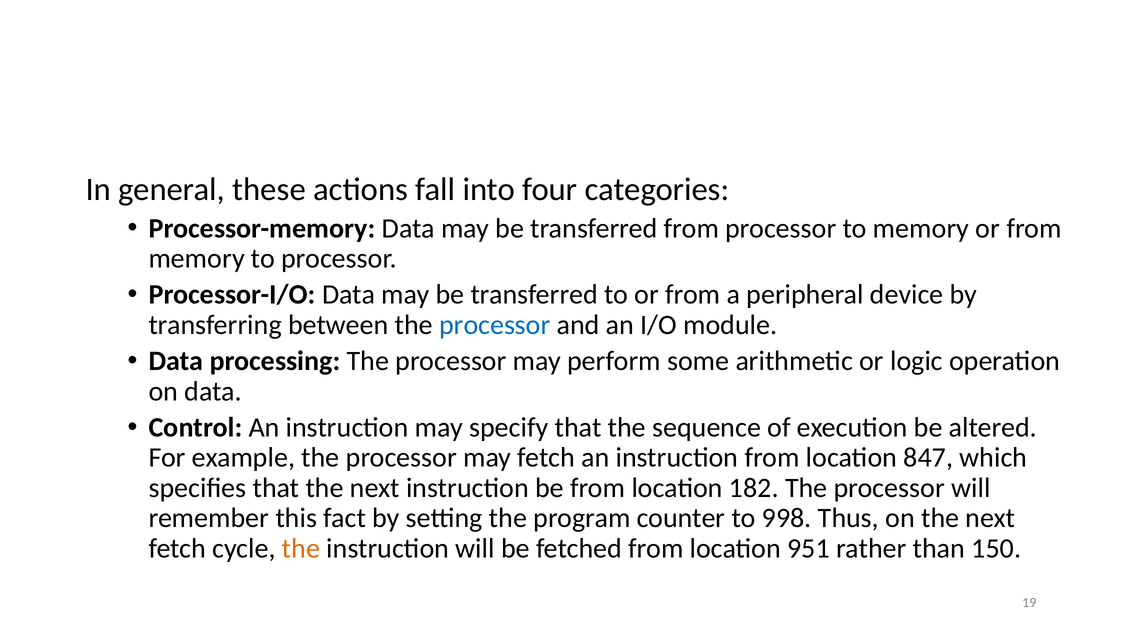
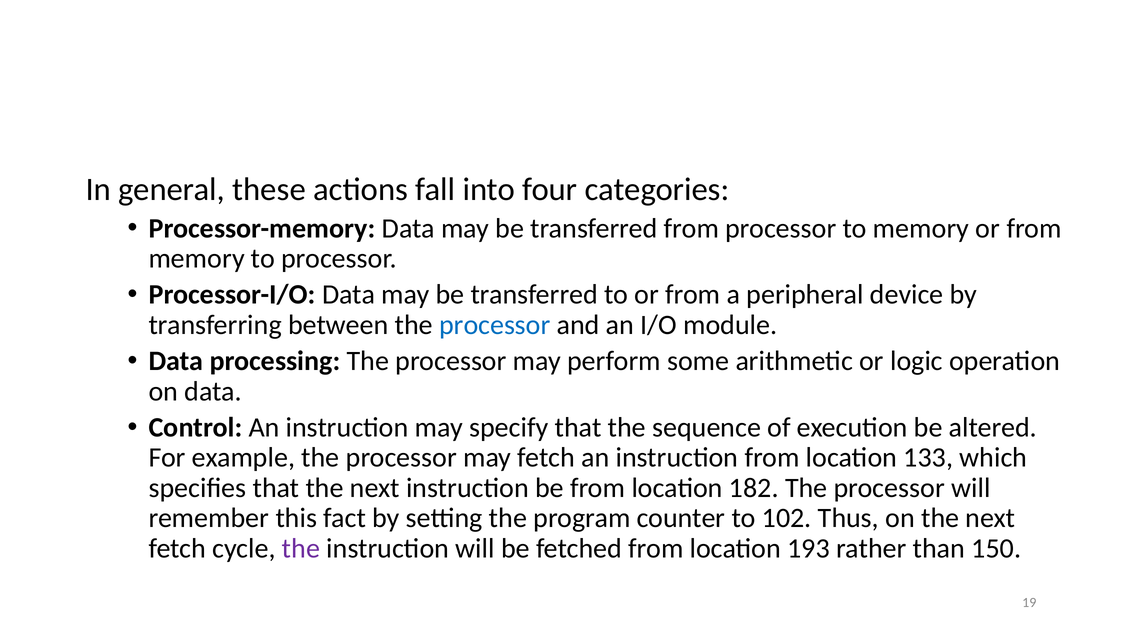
847: 847 -> 133
998: 998 -> 102
the at (301, 549) colour: orange -> purple
951: 951 -> 193
